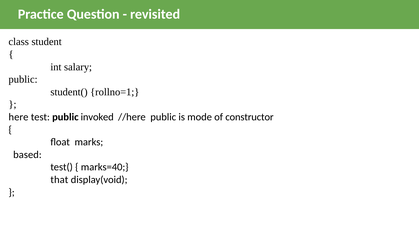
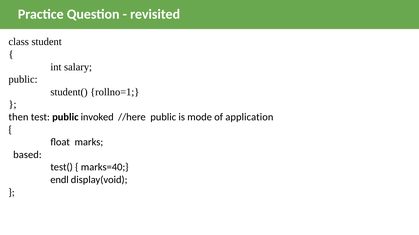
here: here -> then
constructor: constructor -> application
that: that -> endl
